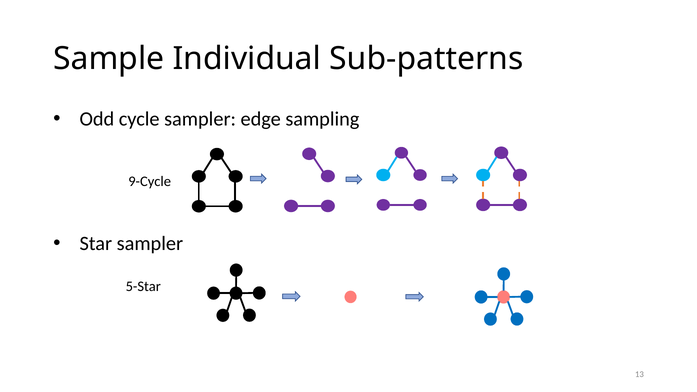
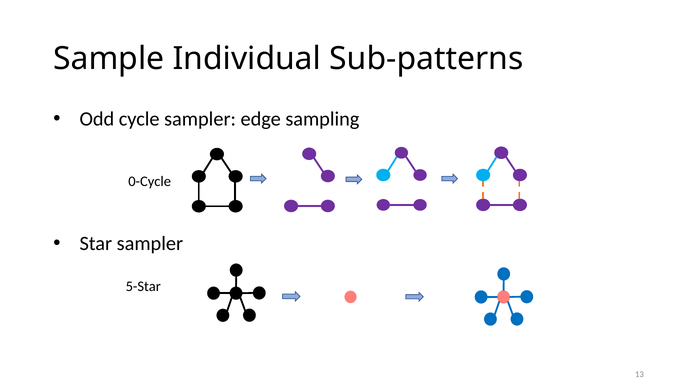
9-Cycle: 9-Cycle -> 0-Cycle
